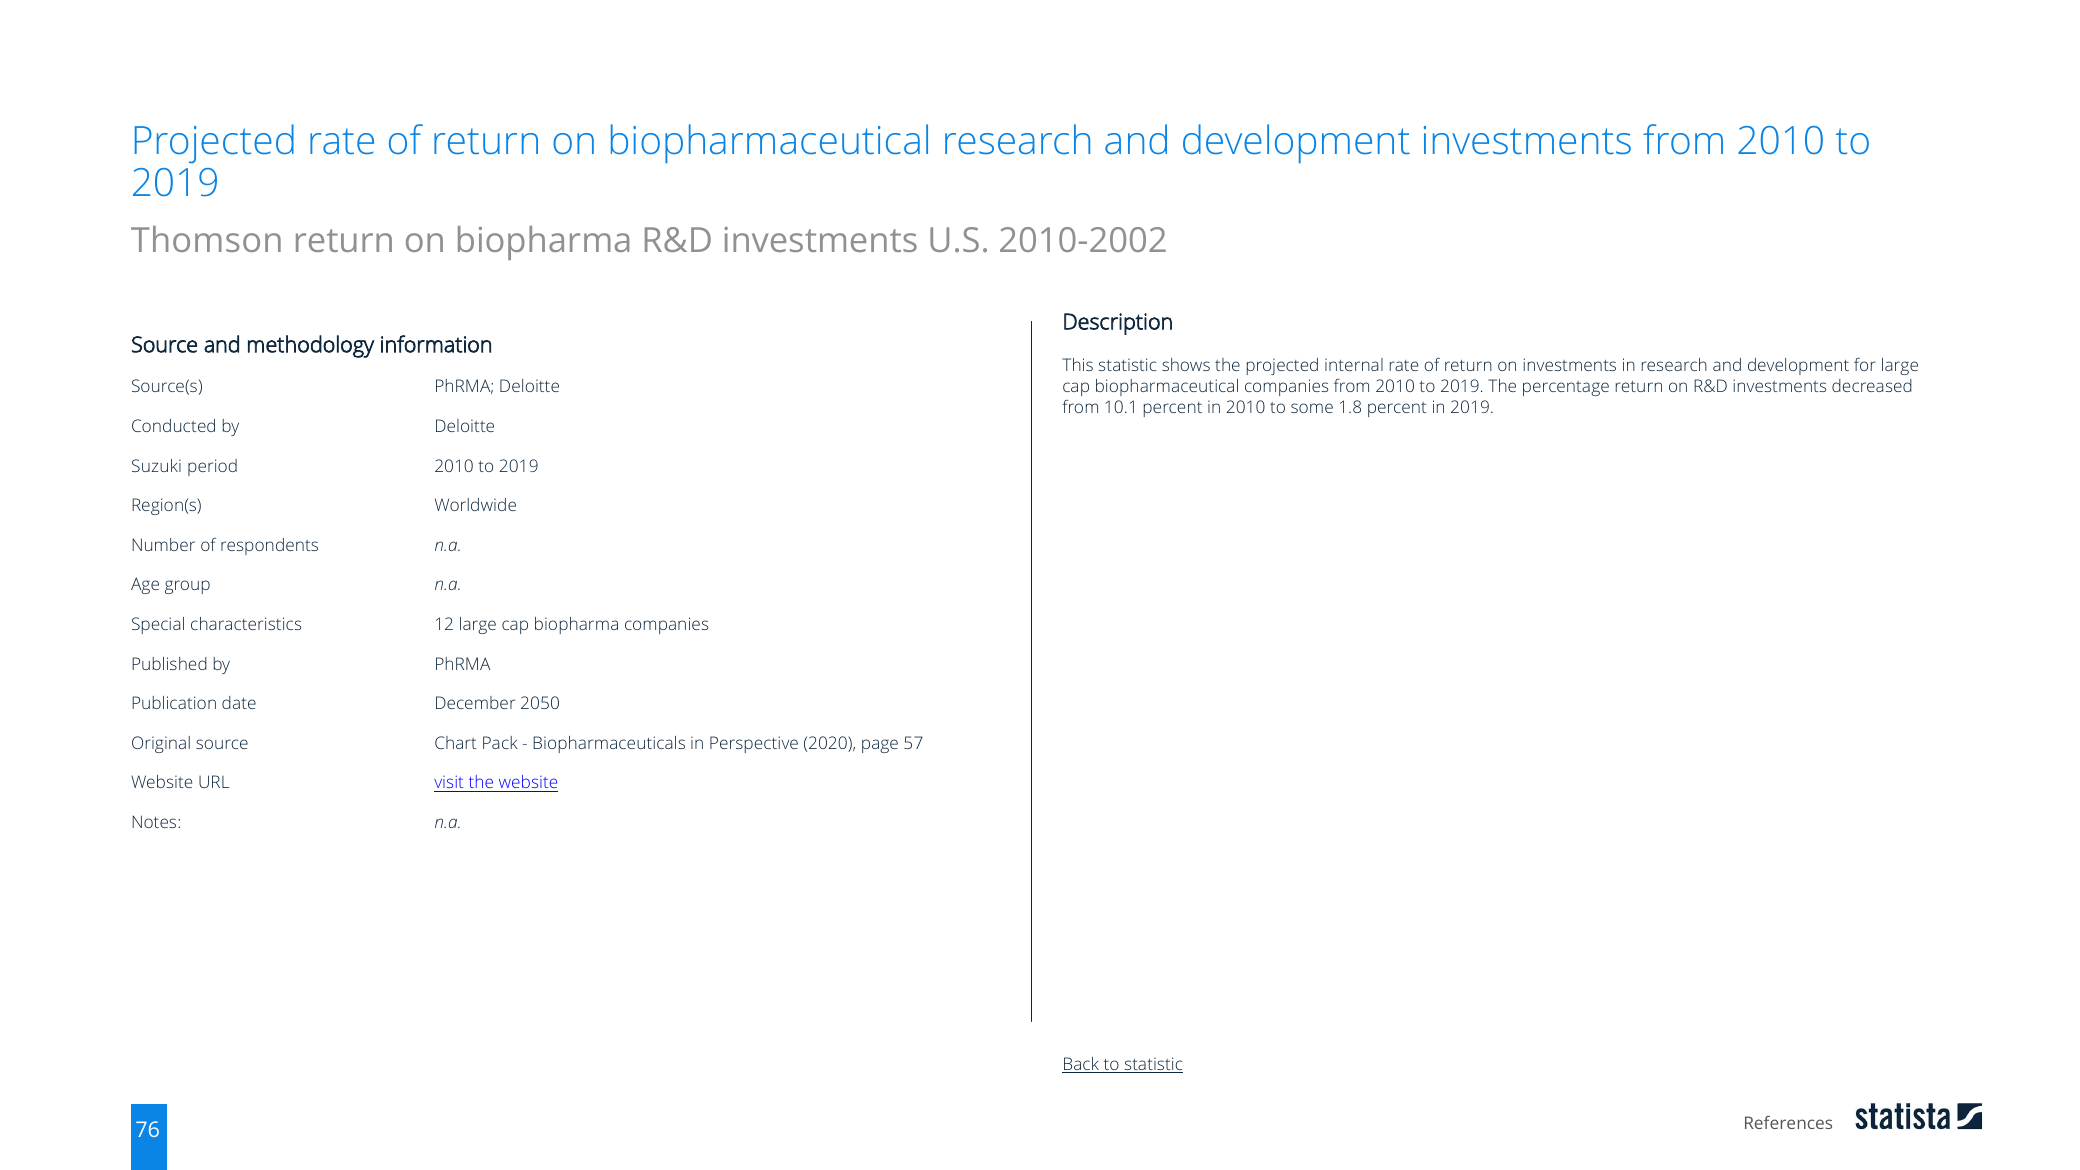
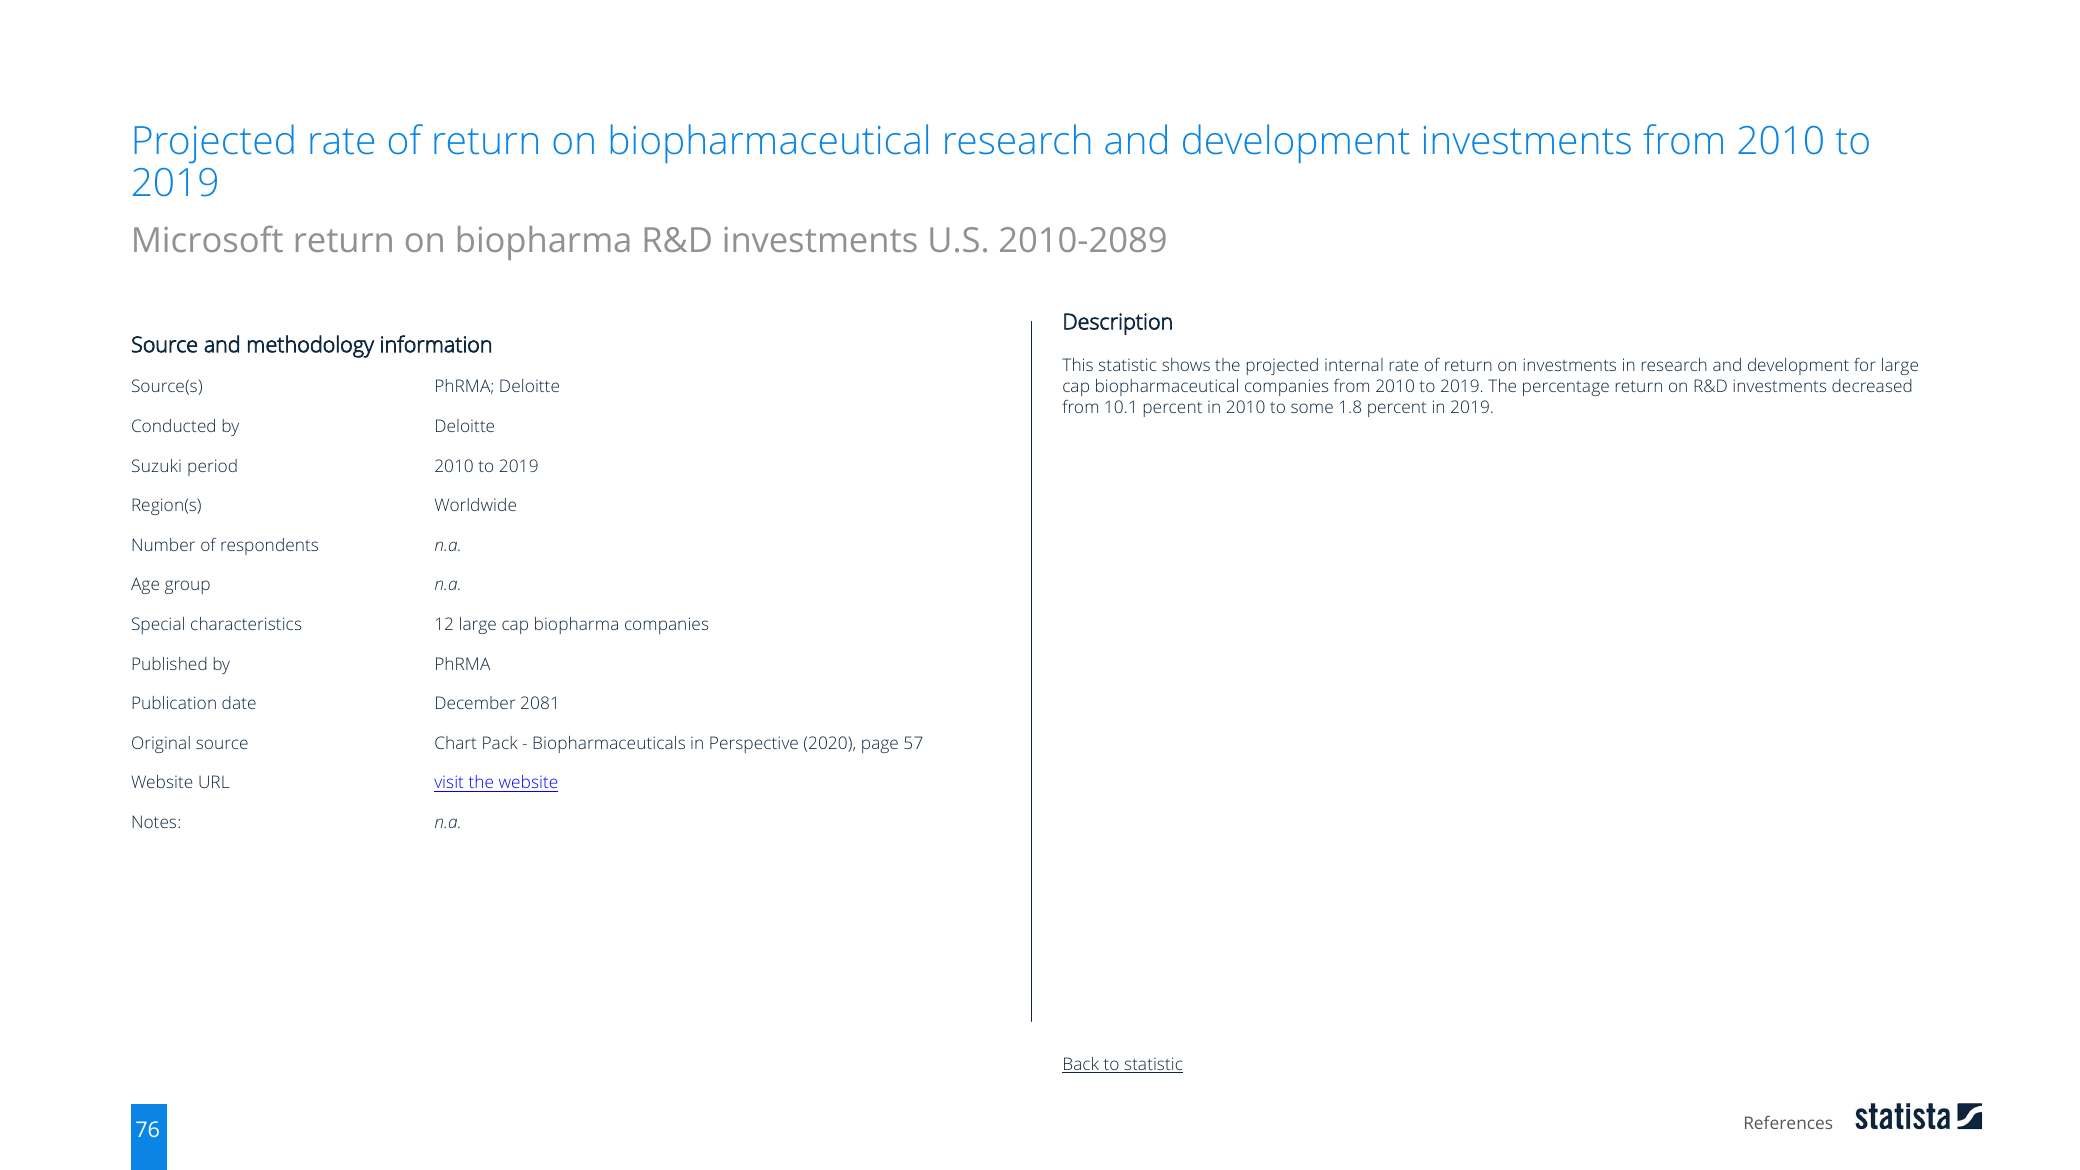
Thomson: Thomson -> Microsoft
2010-2002: 2010-2002 -> 2010-2089
2050: 2050 -> 2081
